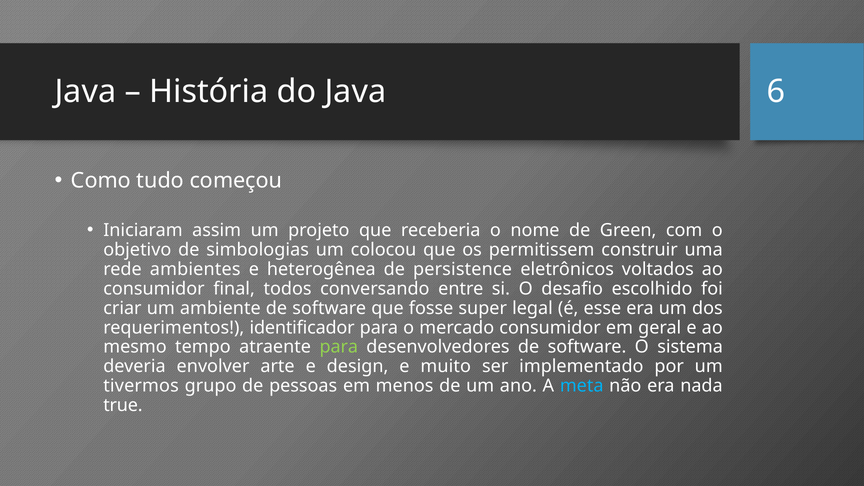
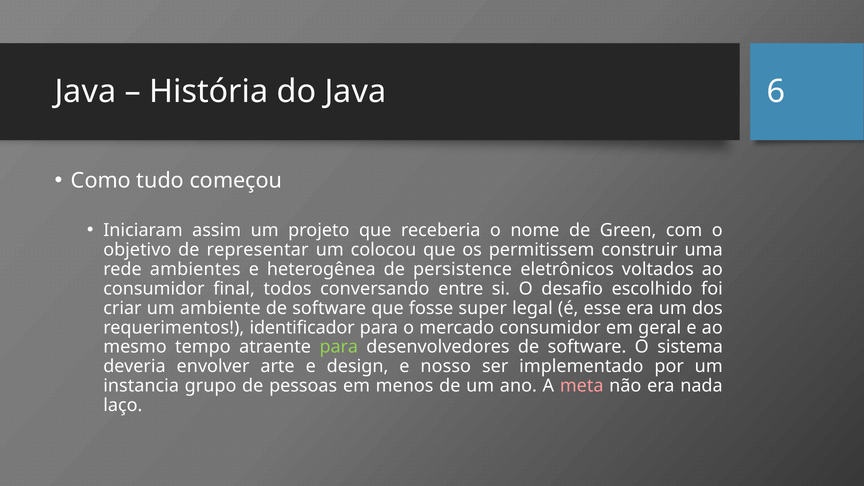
simbologias: simbologias -> representar
muito: muito -> nosso
tivermos: tivermos -> instancia
meta colour: light blue -> pink
true: true -> laço
